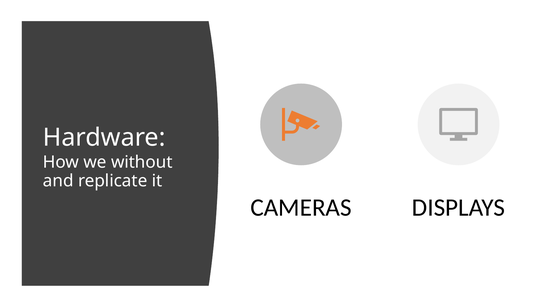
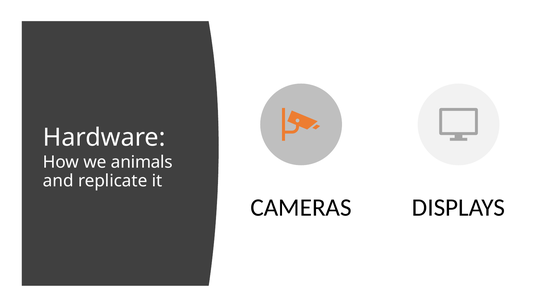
without: without -> animals
